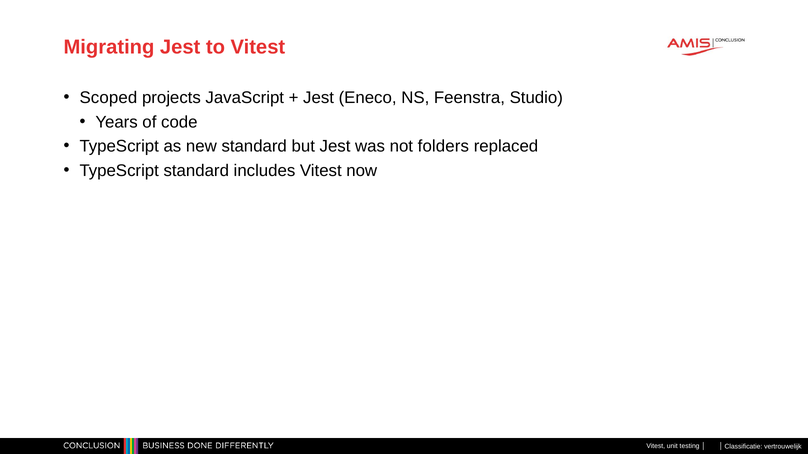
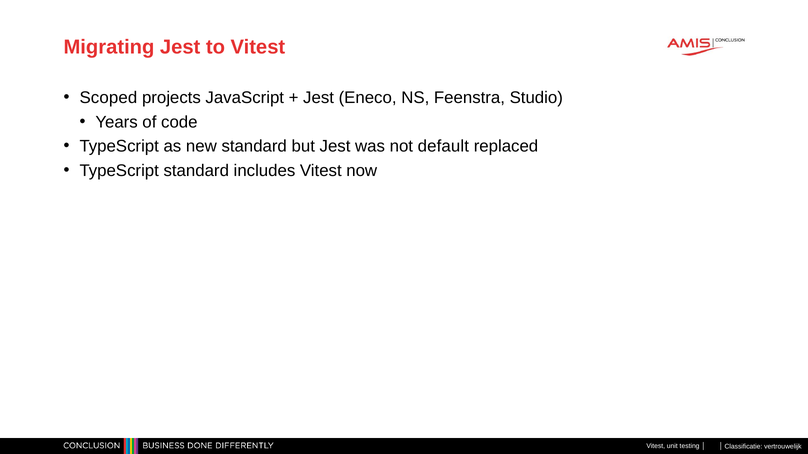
folders: folders -> default
